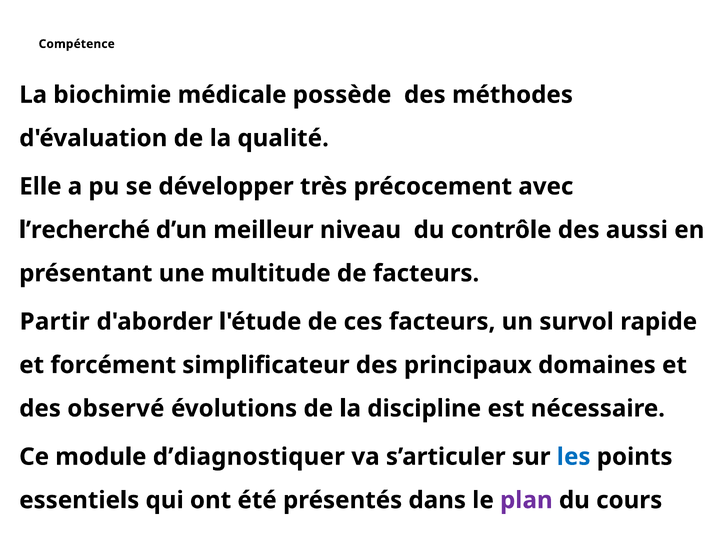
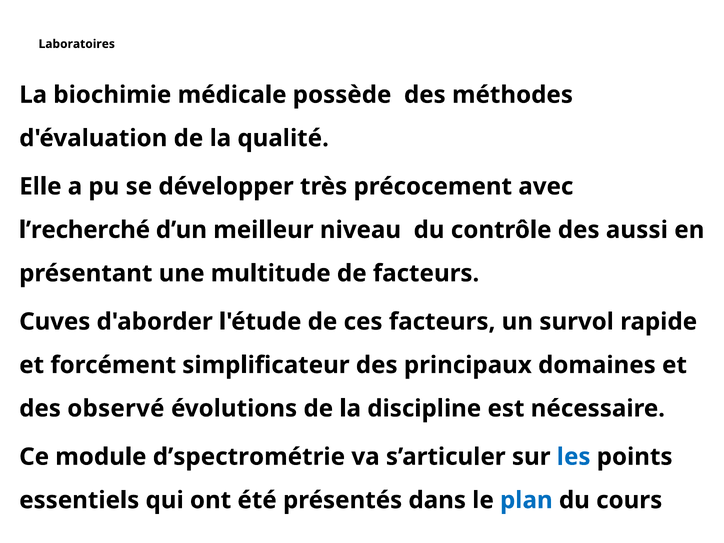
Compétence: Compétence -> Laboratoires
Partir: Partir -> Cuves
d’diagnostiquer: d’diagnostiquer -> d’spectrométrie
plan colour: purple -> blue
